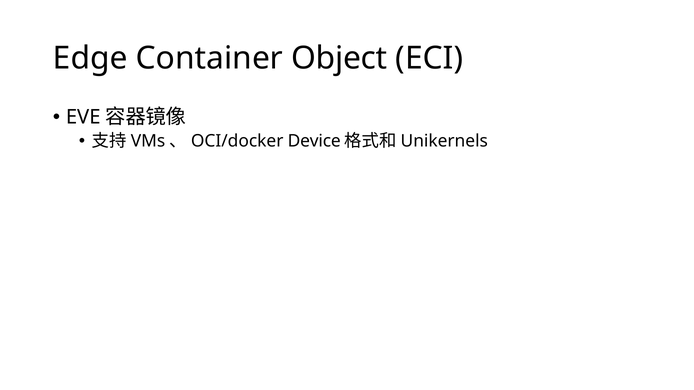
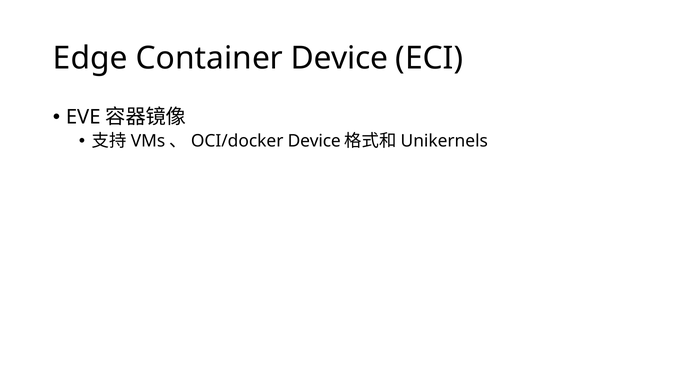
Container Object: Object -> Device
